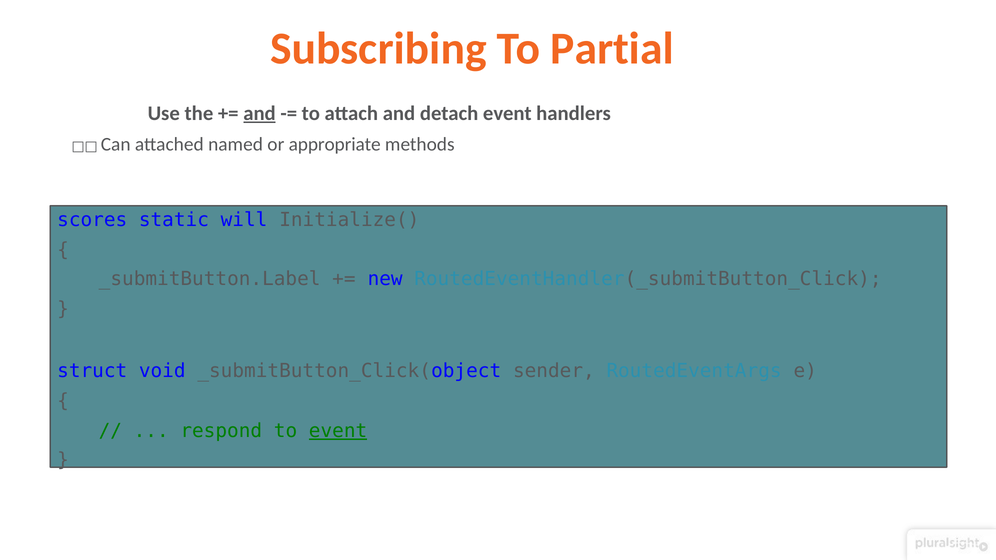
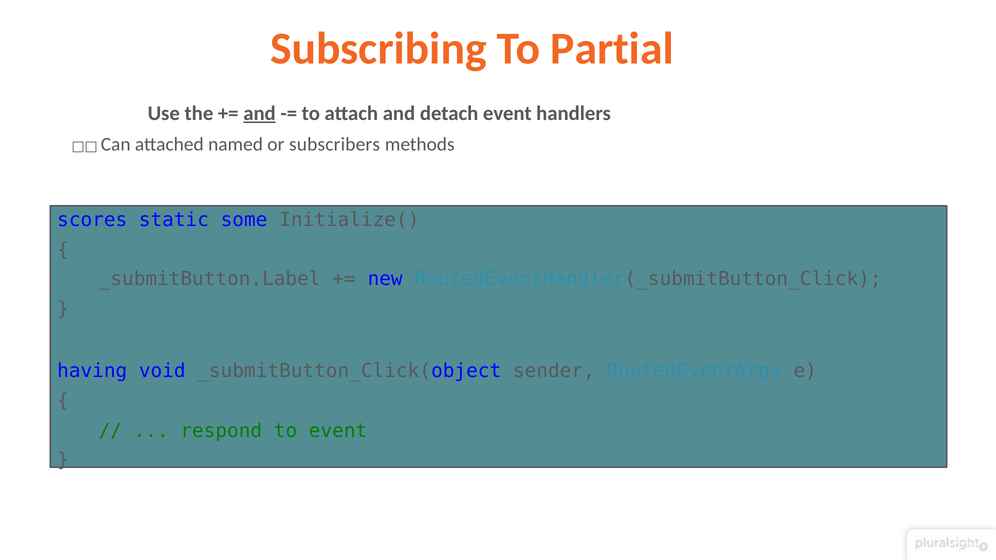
appropriate: appropriate -> subscribers
will: will -> some
struct: struct -> having
event at (338, 431) underline: present -> none
